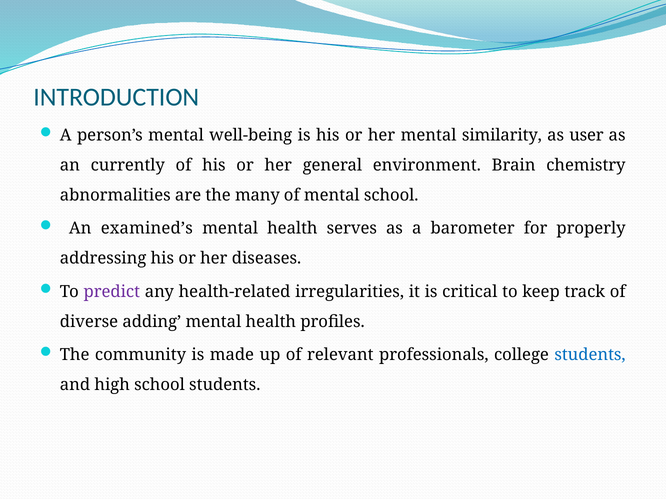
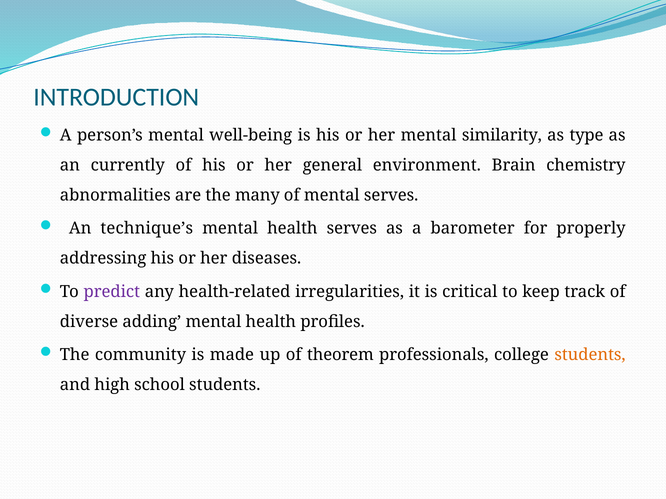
user: user -> type
mental school: school -> serves
examined’s: examined’s -> technique’s
relevant: relevant -> theorem
students at (590, 355) colour: blue -> orange
